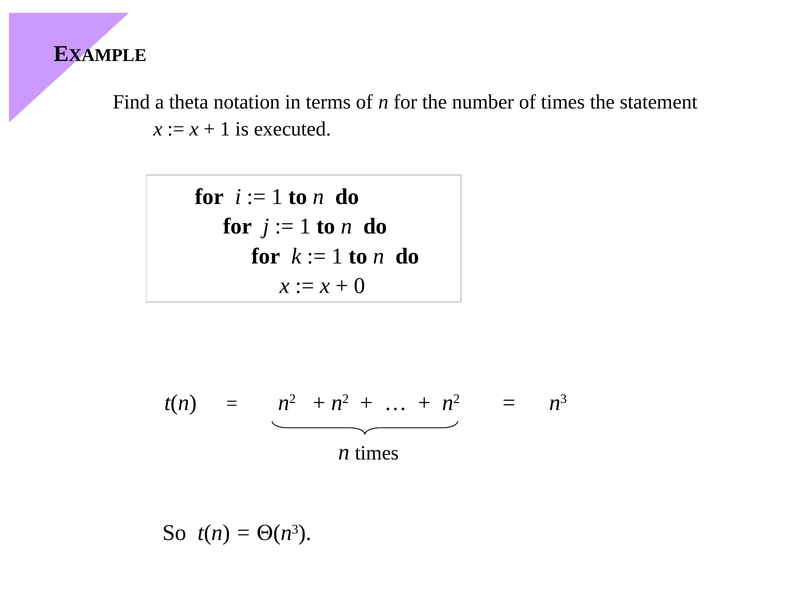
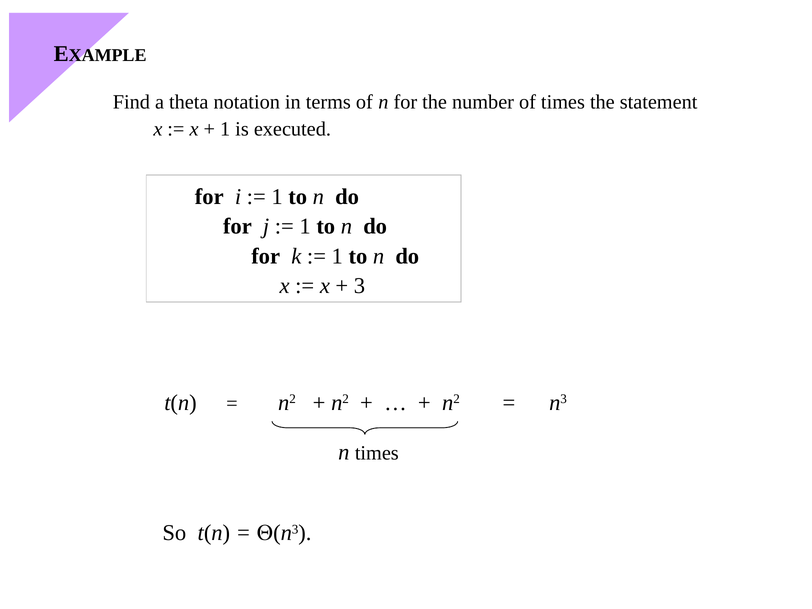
0: 0 -> 3
